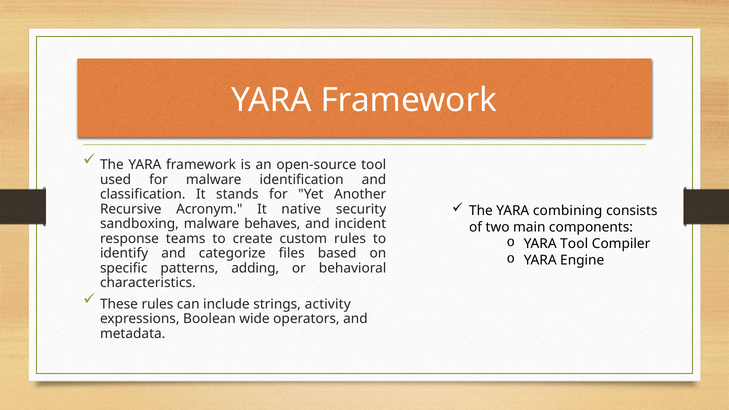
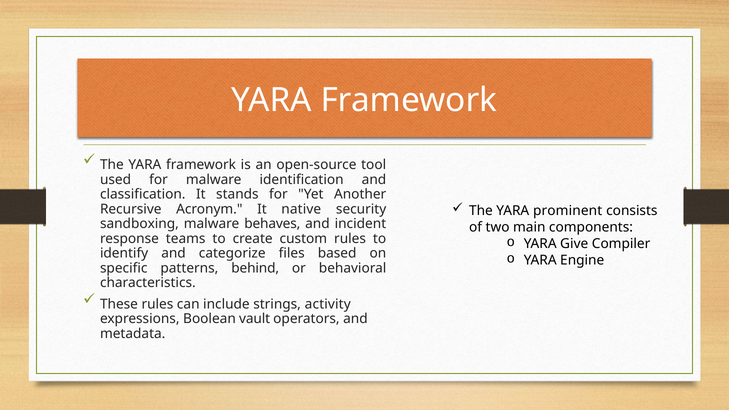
combining: combining -> prominent
YARA Tool: Tool -> Give
adding: adding -> behind
wide: wide -> vault
